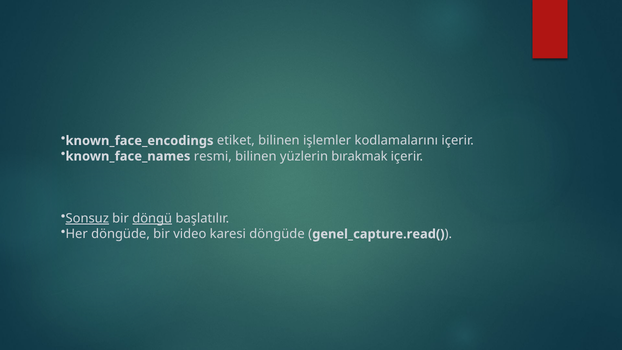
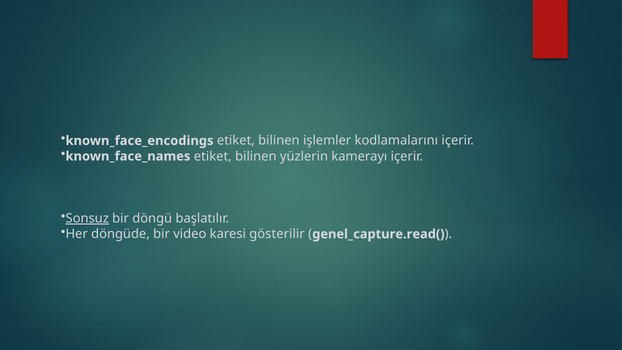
known_face_names resmi: resmi -> etiket
bırakmak: bırakmak -> kamerayı
döngü underline: present -> none
karesi döngüde: döngüde -> gösterilir
